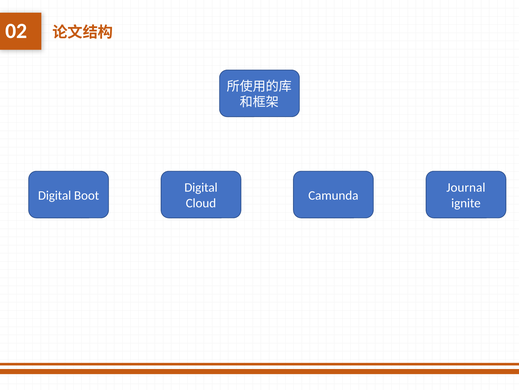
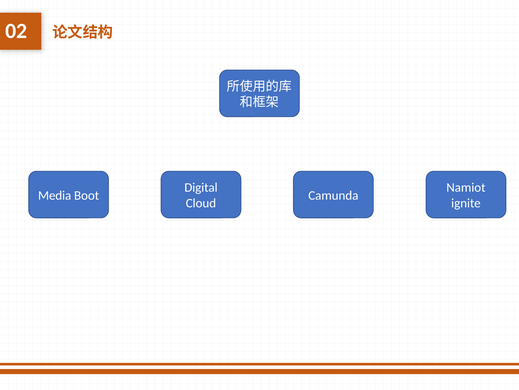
Journal: Journal -> Namiot
Digital at (55, 195): Digital -> Media
